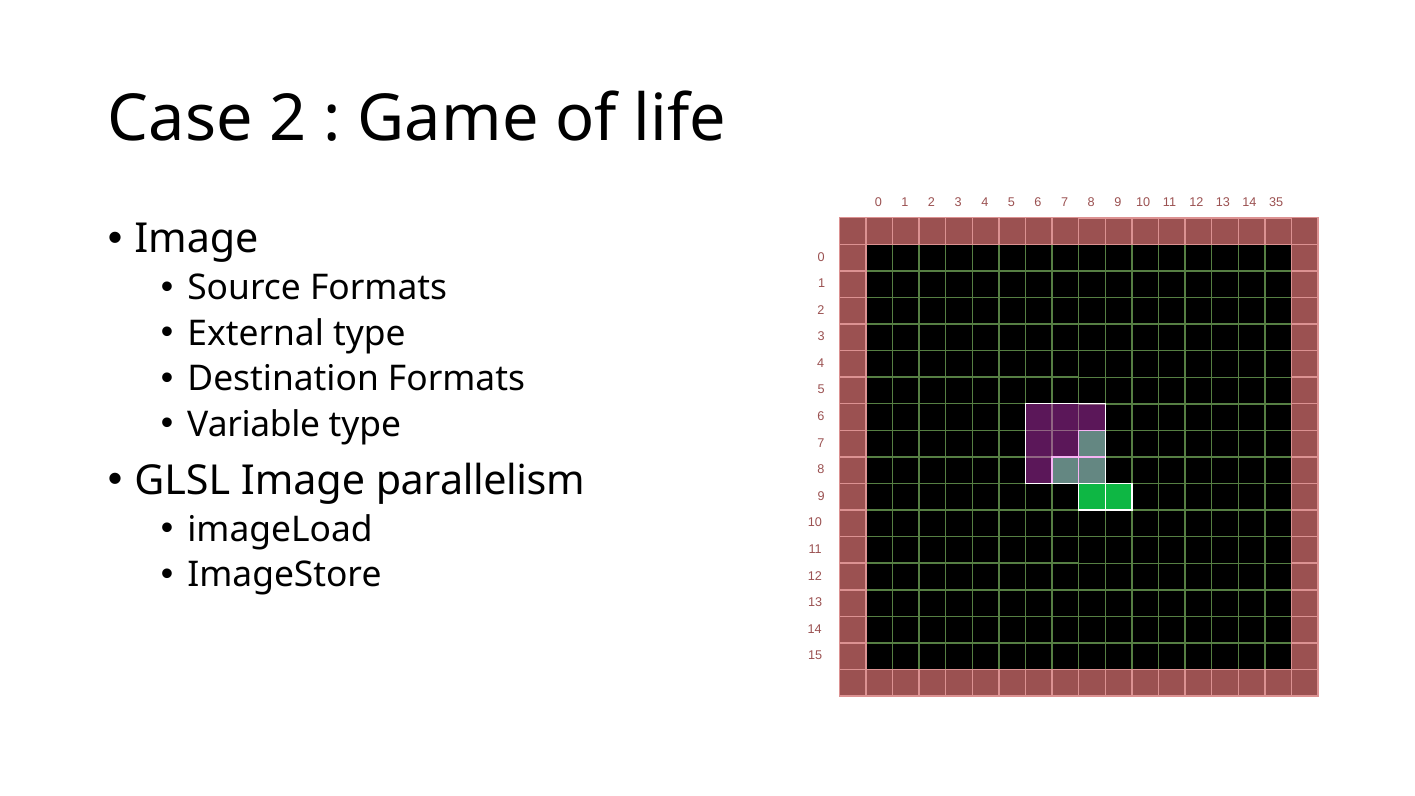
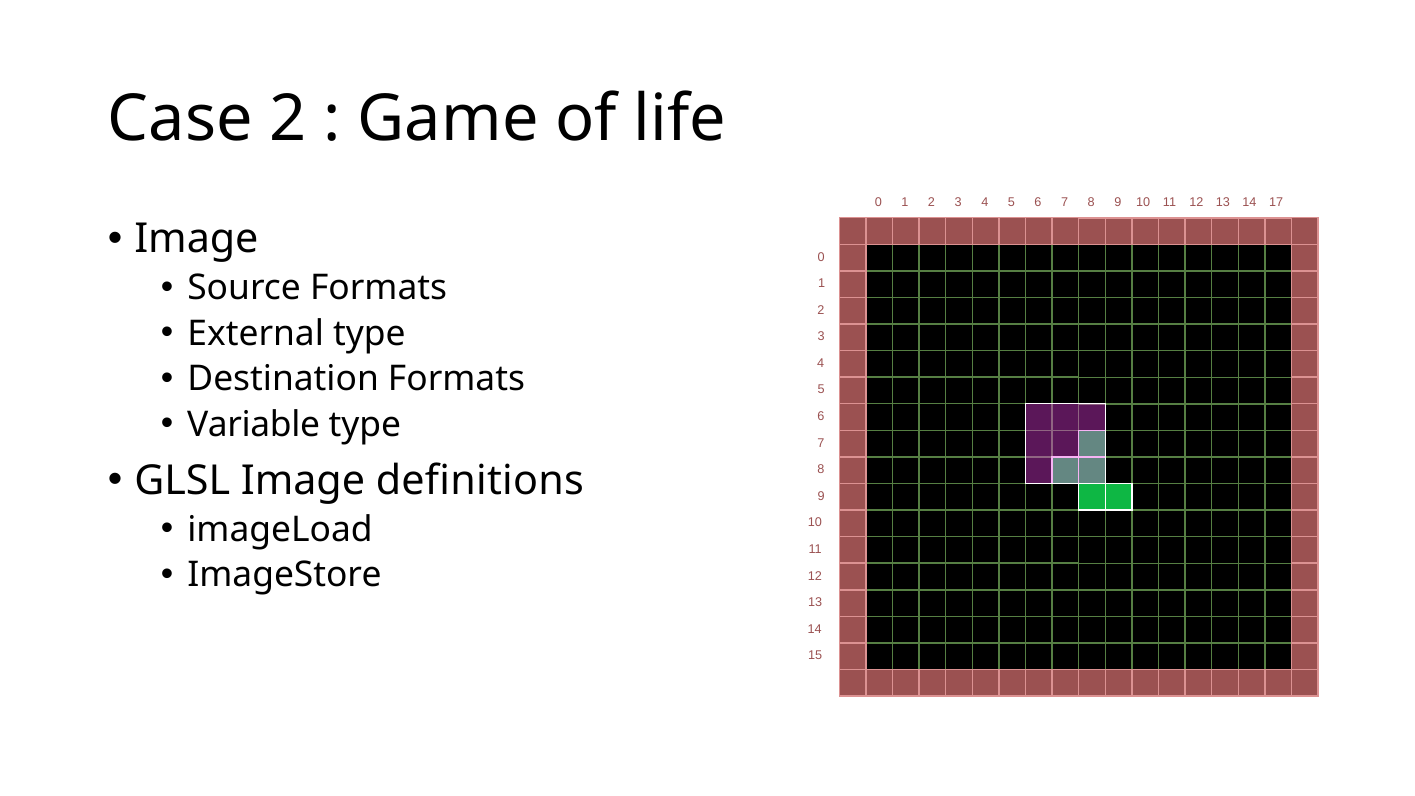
35: 35 -> 17
parallelism: parallelism -> definitions
